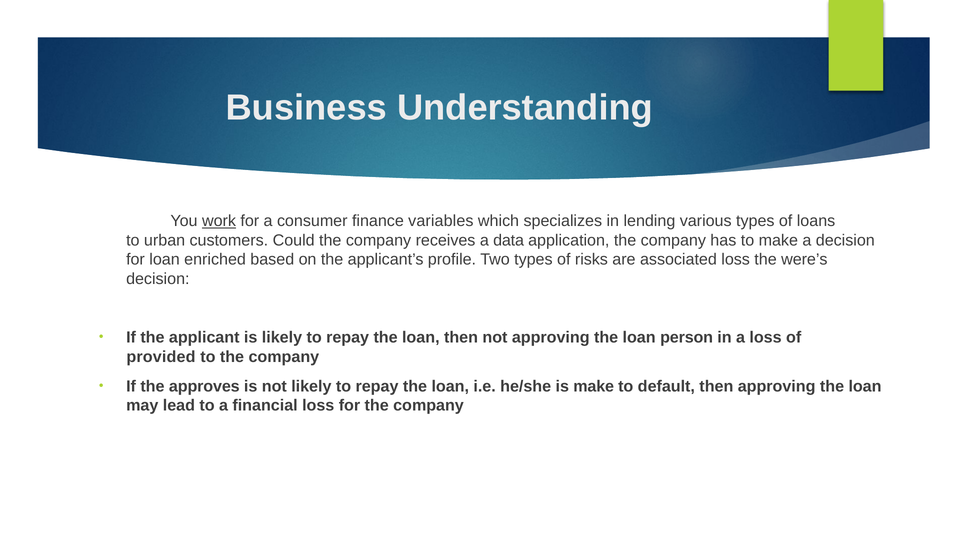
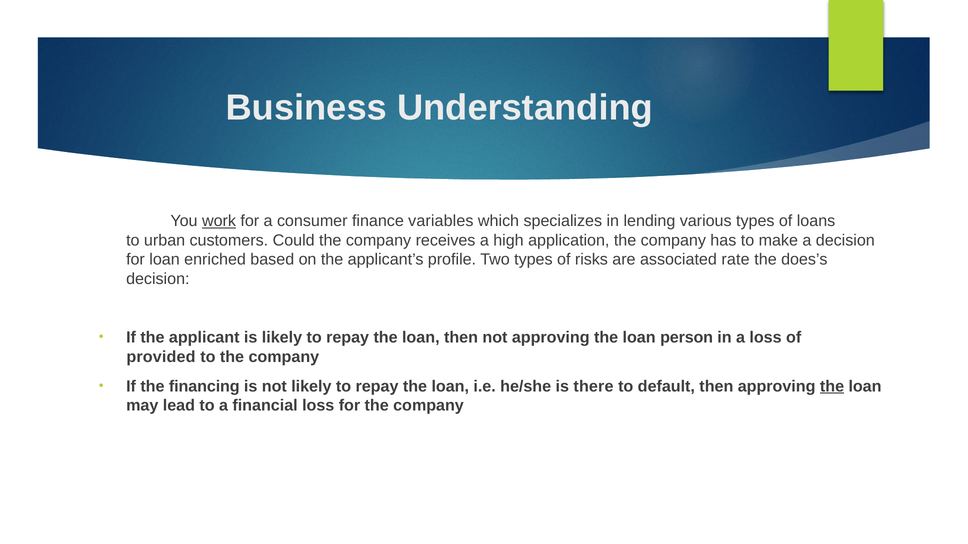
data: data -> high
associated loss: loss -> rate
were’s: were’s -> does’s
approves: approves -> financing
is make: make -> there
the at (832, 387) underline: none -> present
